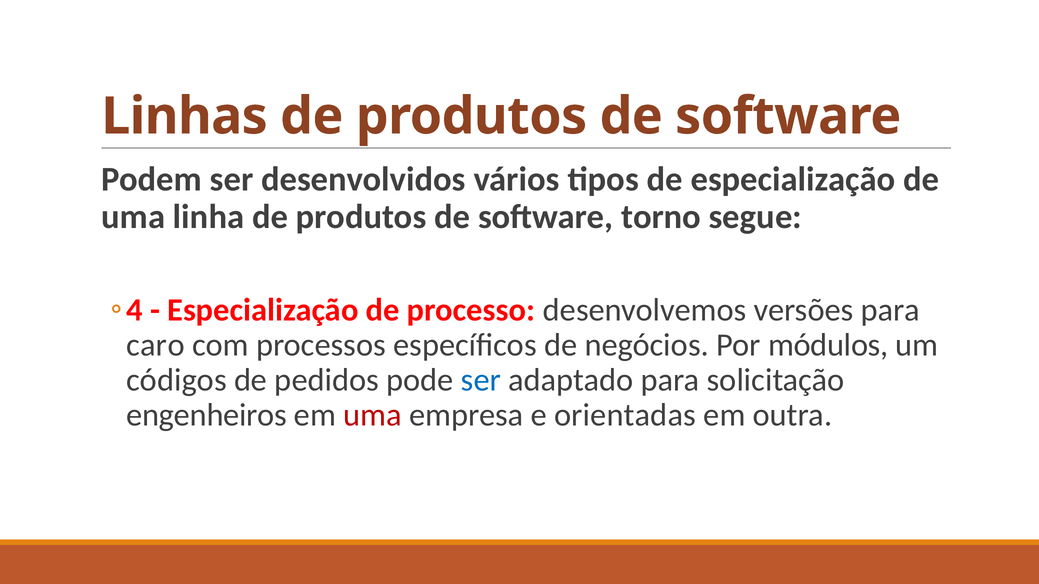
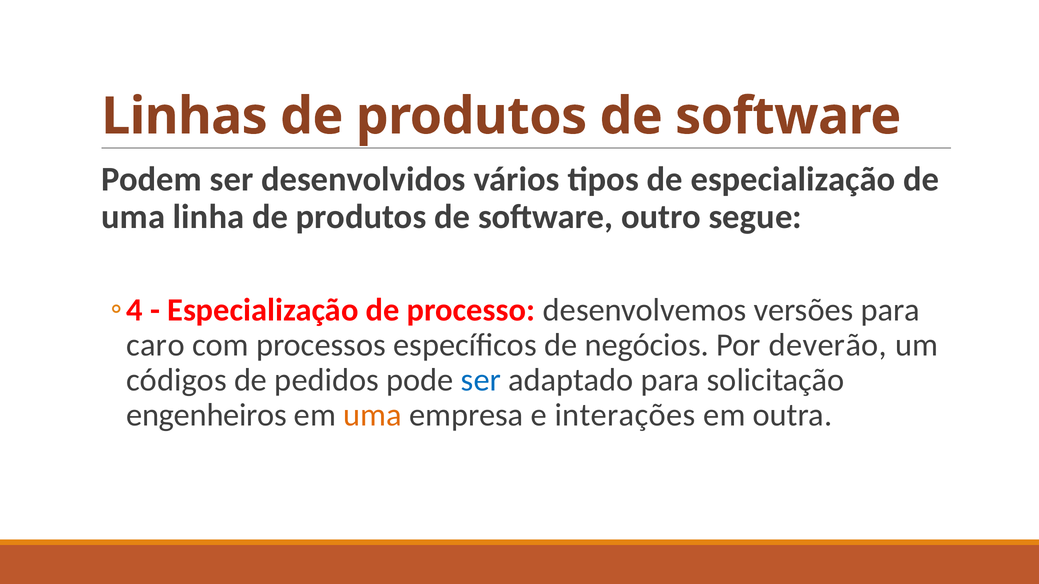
torno: torno -> outro
módulos: módulos -> deverão
uma at (373, 416) colour: red -> orange
orientadas: orientadas -> interações
